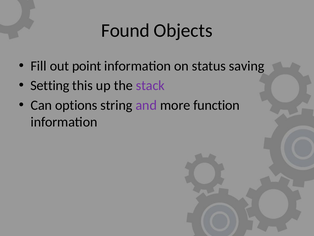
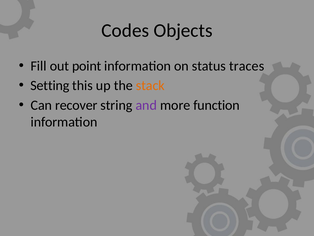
Found: Found -> Codes
saving: saving -> traces
stack colour: purple -> orange
options: options -> recover
